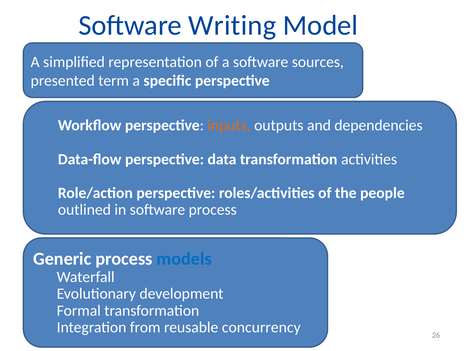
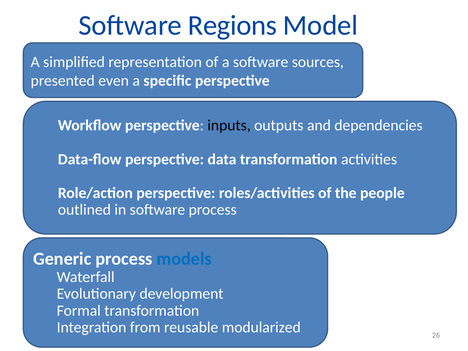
Writing: Writing -> Regions
term: term -> even
inputs colour: orange -> black
concurrency: concurrency -> modularized
